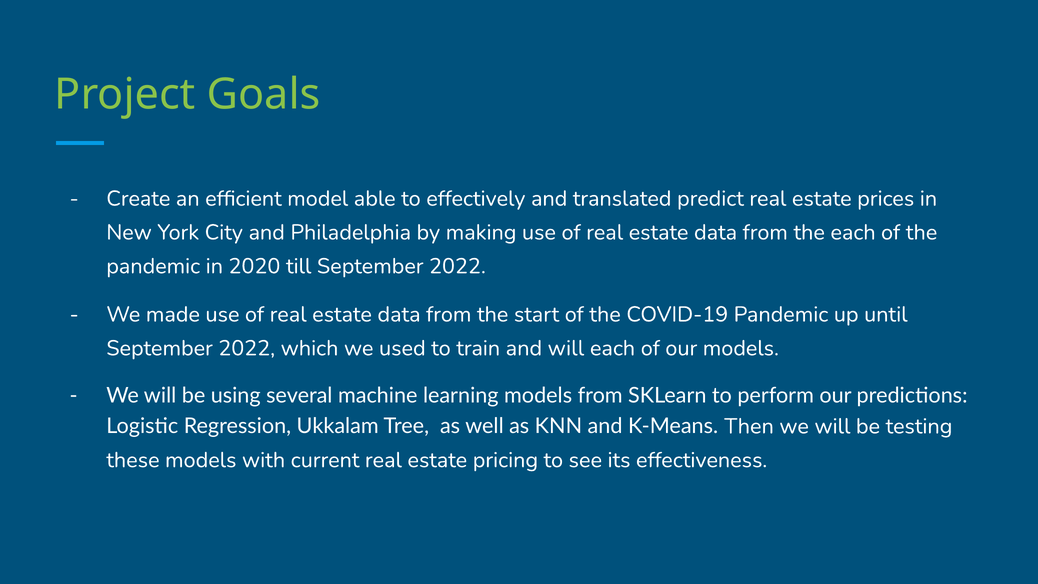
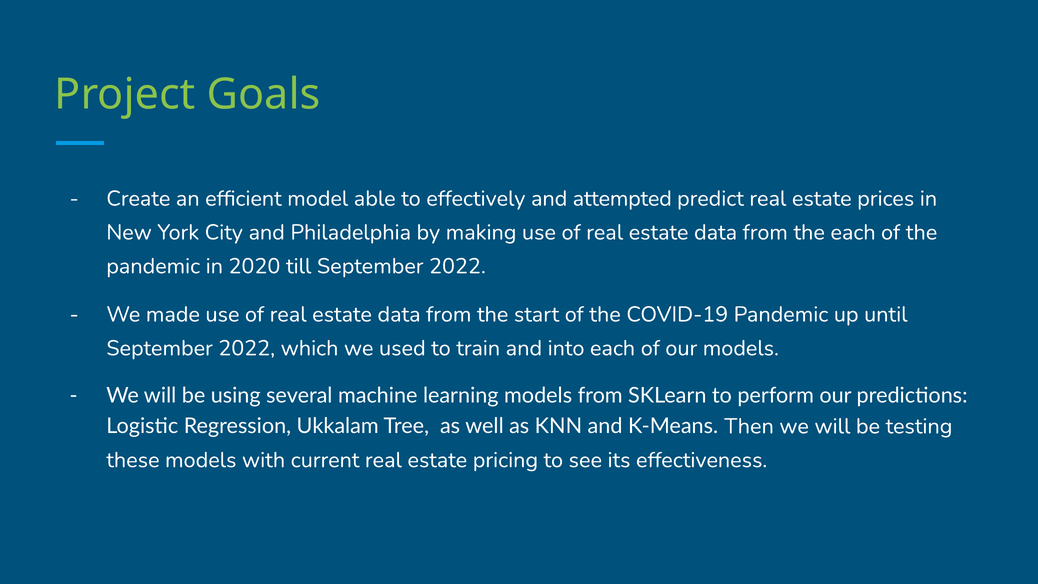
translated: translated -> attempted
and will: will -> into
